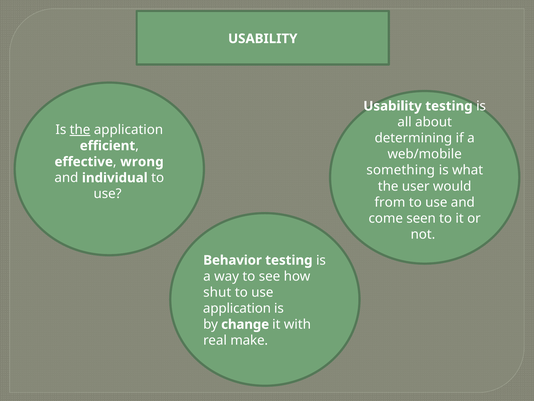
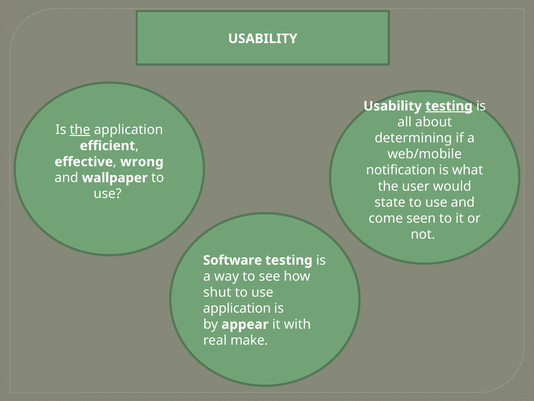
testing at (449, 106) underline: none -> present
something: something -> notification
individual: individual -> wallpaper
from: from -> state
Behavior: Behavior -> Software
change: change -> appear
